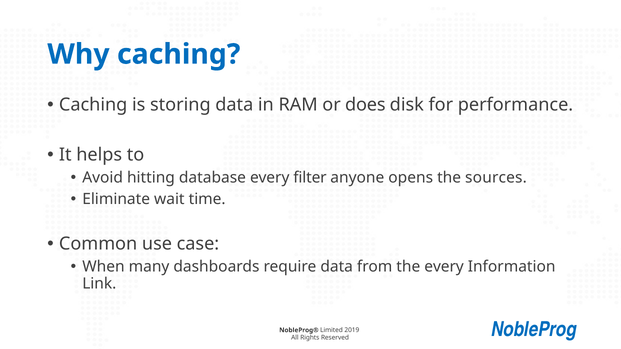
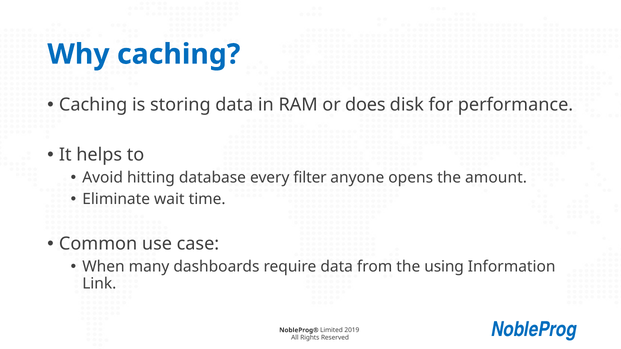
sources: sources -> amount
the every: every -> using
